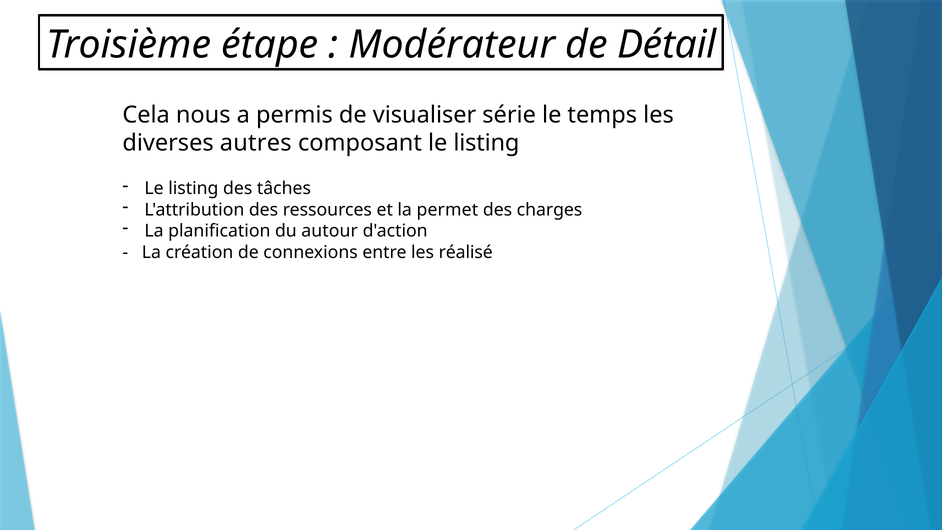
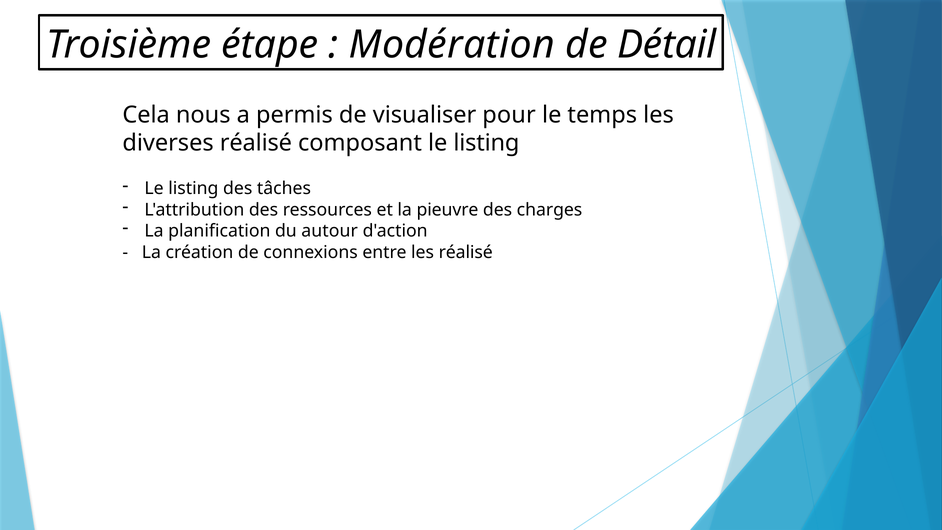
Modérateur: Modérateur -> Modération
série: série -> pour
diverses autres: autres -> réalisé
permet: permet -> pieuvre
